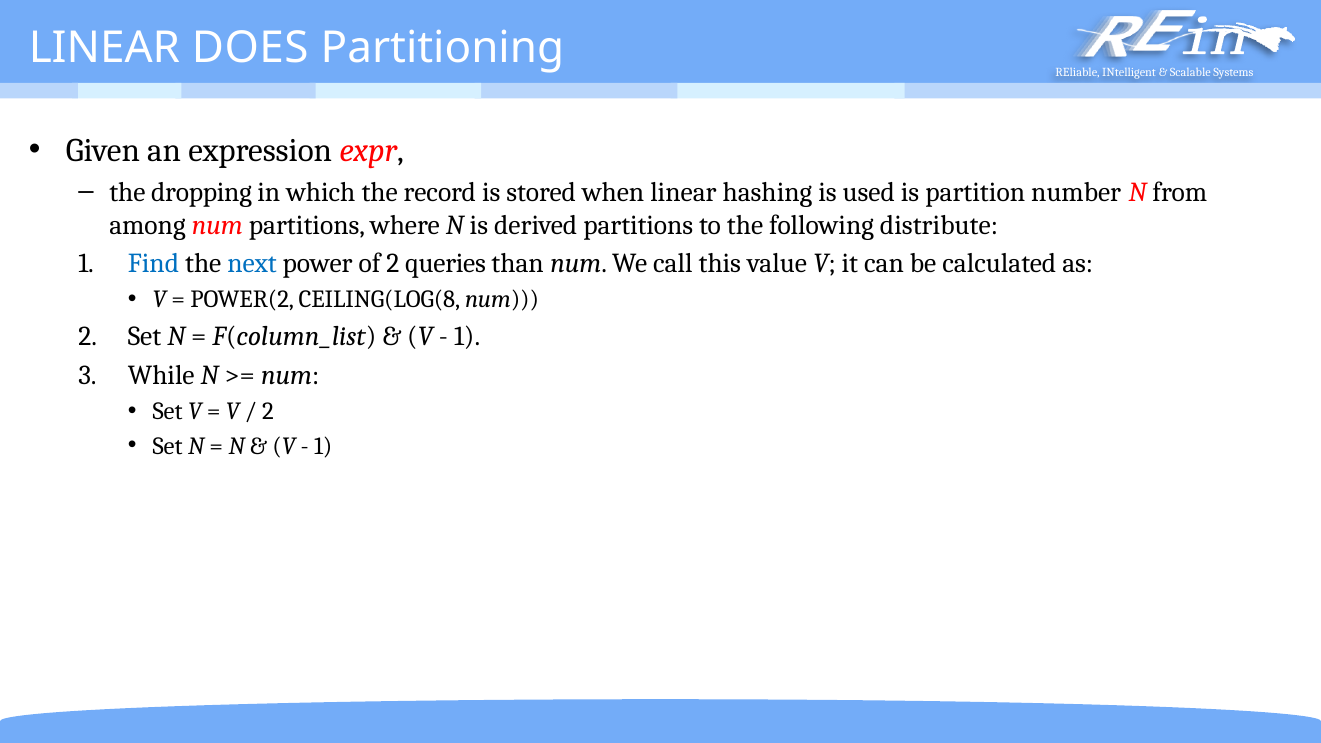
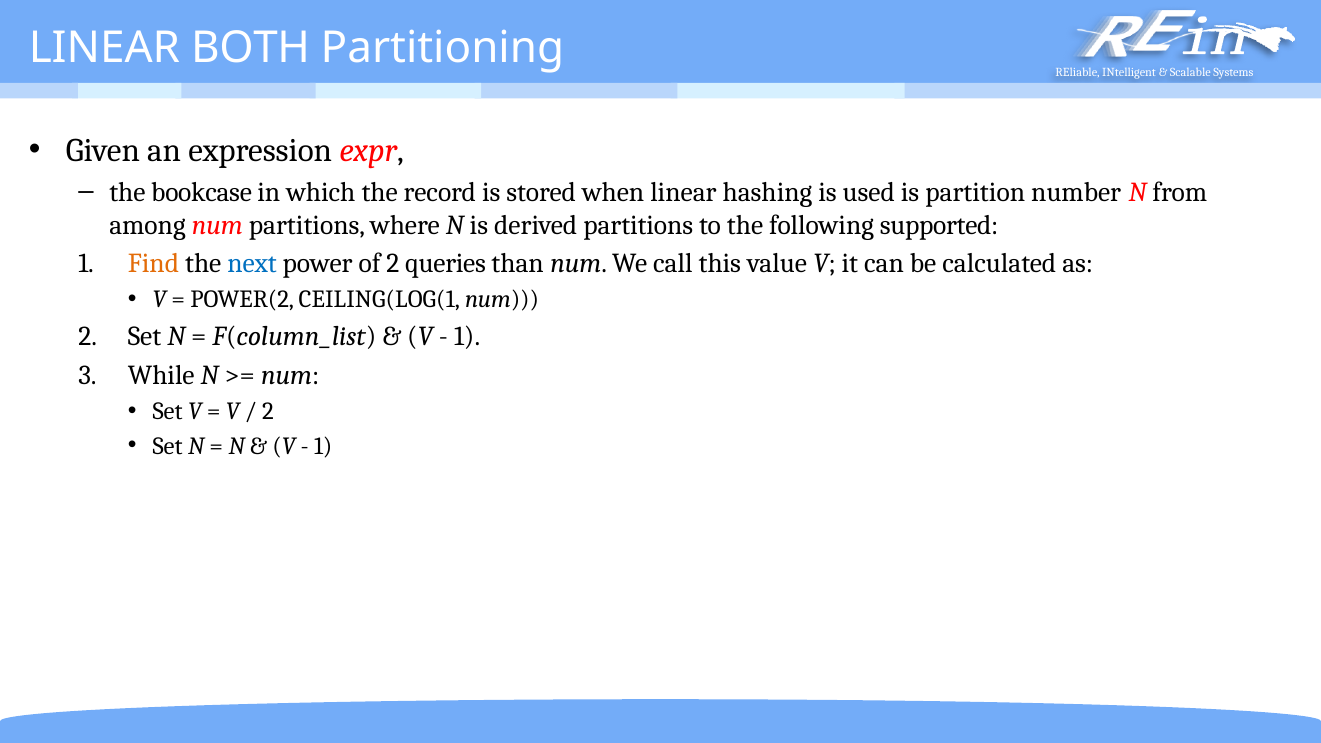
DOES: DOES -> BOTH
dropping: dropping -> bookcase
distribute: distribute -> supported
Find colour: blue -> orange
CEILING(LOG(8: CEILING(LOG(8 -> CEILING(LOG(1
